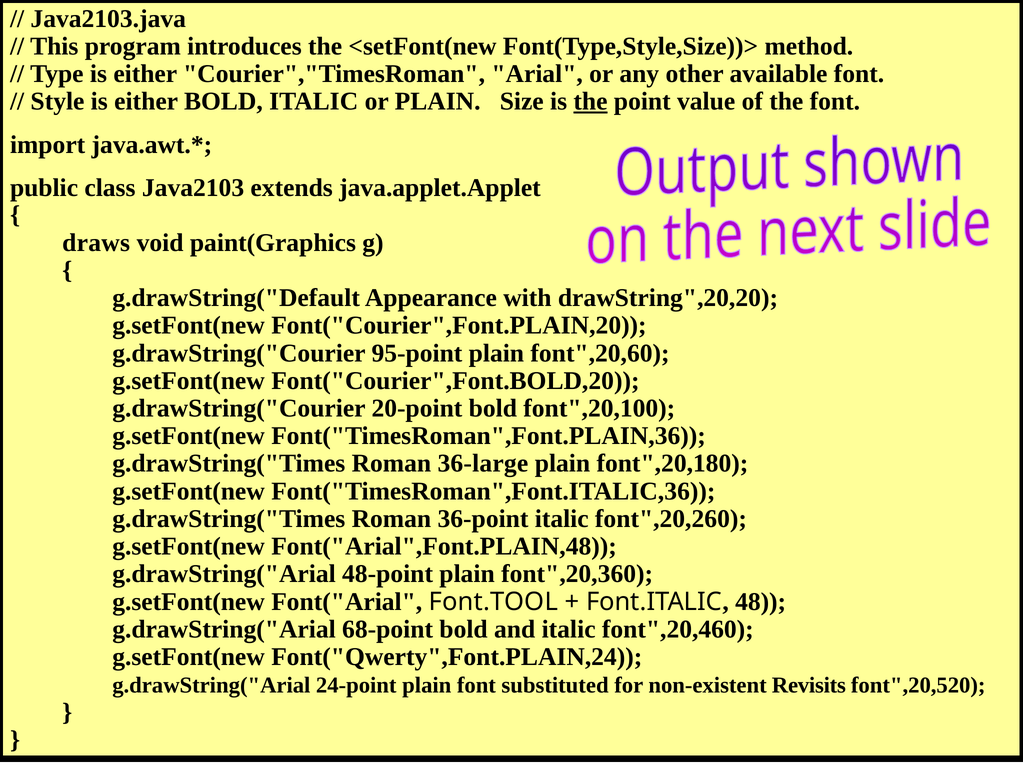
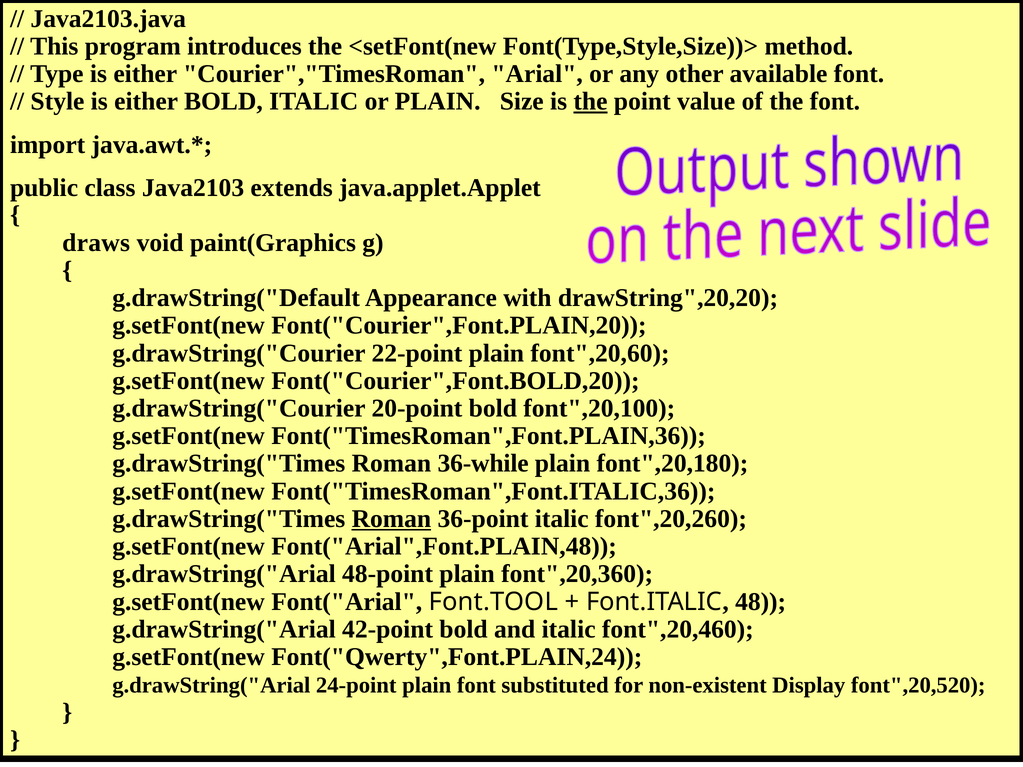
95-point: 95-point -> 22-point
36-large: 36-large -> 36-while
Roman at (391, 519) underline: none -> present
68-point: 68-point -> 42-point
Revisits: Revisits -> Display
